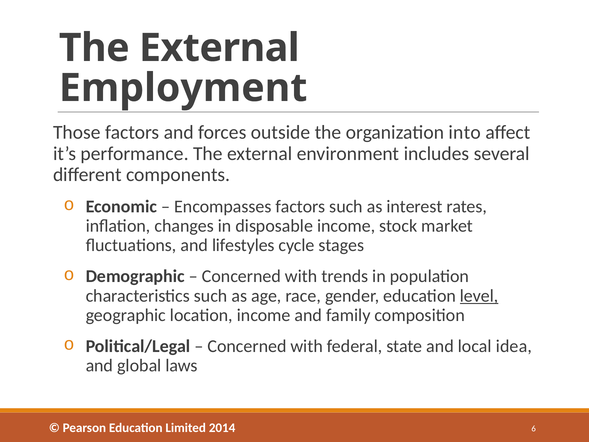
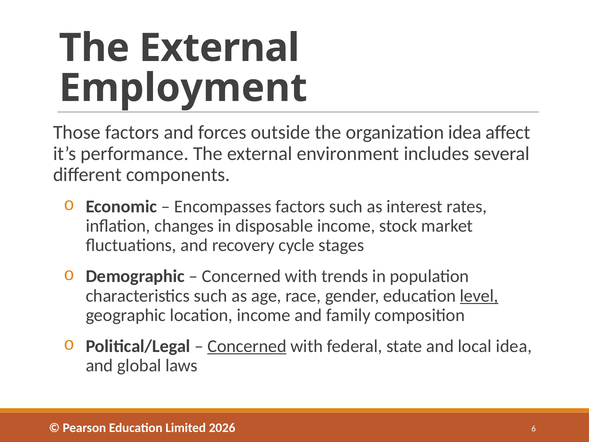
organization into: into -> idea
lifestyles: lifestyles -> recovery
Concerned at (247, 346) underline: none -> present
2014: 2014 -> 2026
